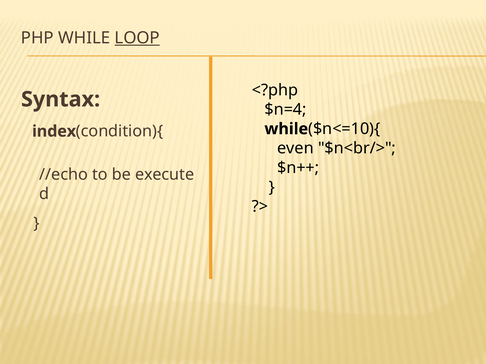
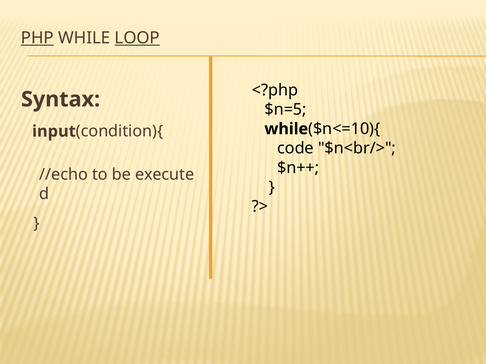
PHP underline: none -> present
$n=4: $n=4 -> $n=5
index: index -> input
even: even -> code
